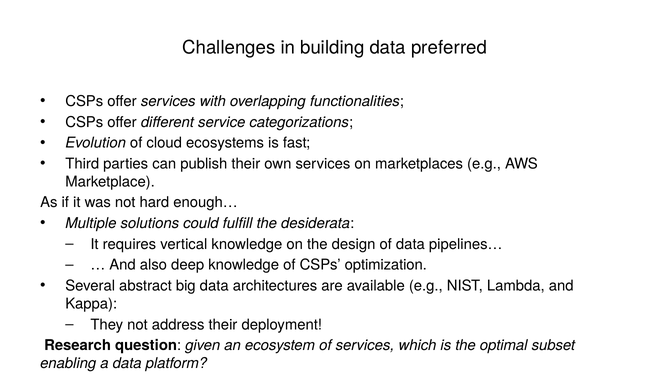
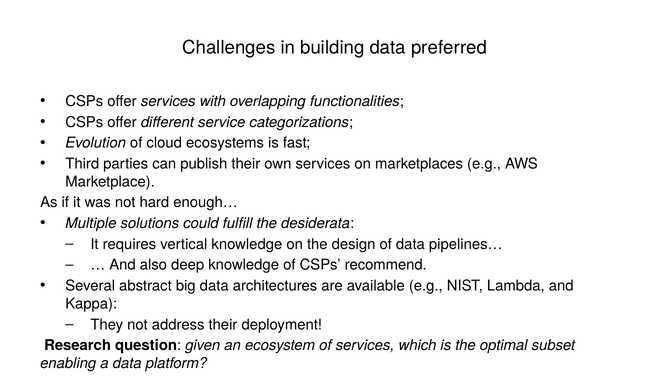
optimization: optimization -> recommend
